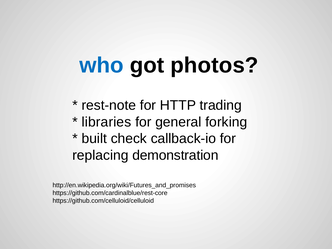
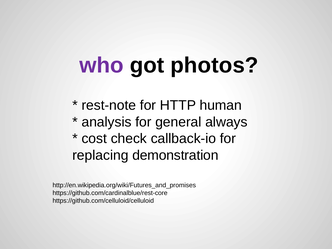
who colour: blue -> purple
trading: trading -> human
libraries: libraries -> analysis
forking: forking -> always
built: built -> cost
